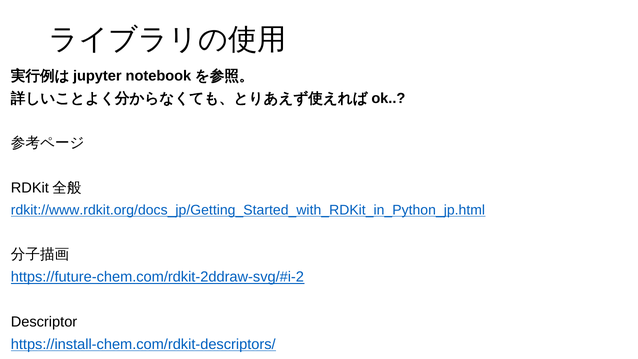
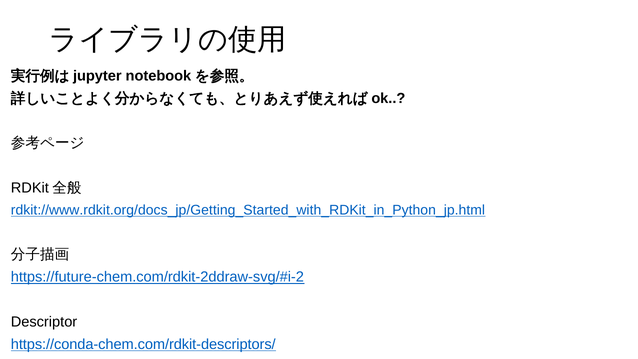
https://install-chem.com/rdkit-descriptors/: https://install-chem.com/rdkit-descriptors/ -> https://conda-chem.com/rdkit-descriptors/
